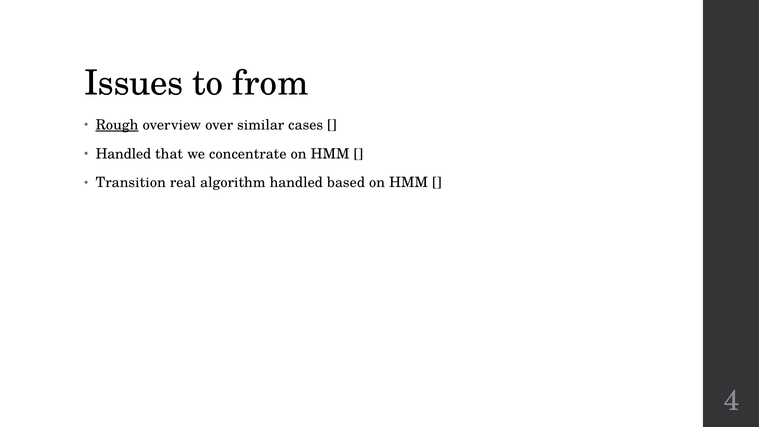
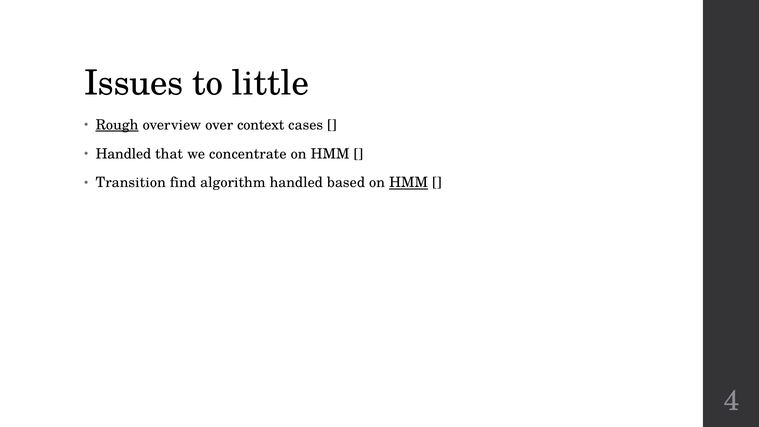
from: from -> little
similar: similar -> context
real: real -> find
HMM at (409, 183) underline: none -> present
